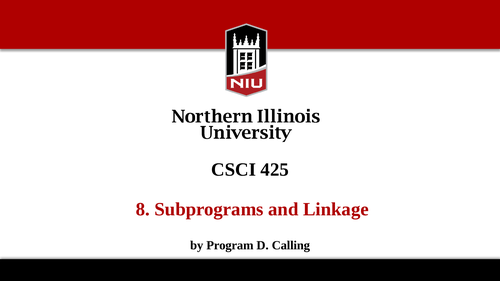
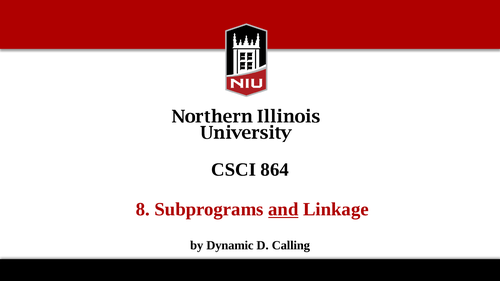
425: 425 -> 864
and underline: none -> present
Program: Program -> Dynamic
